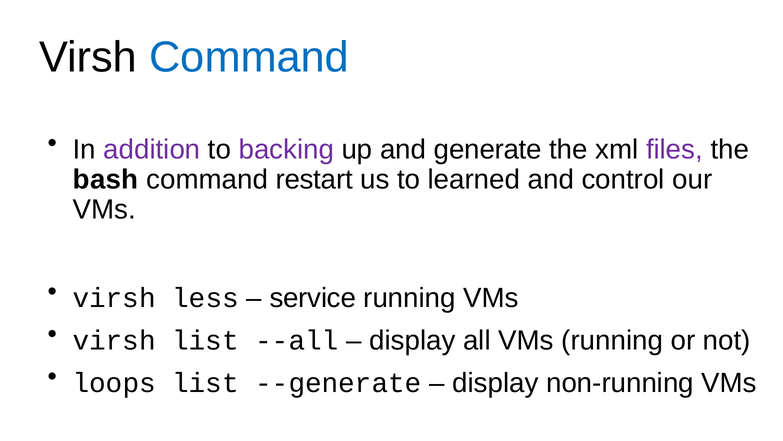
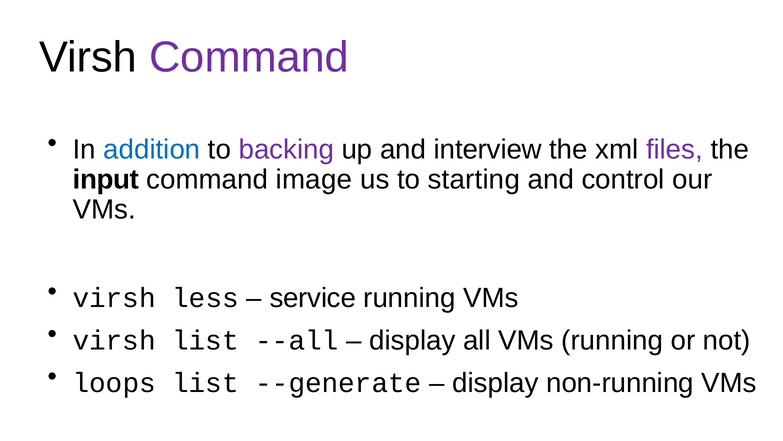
Command at (249, 57) colour: blue -> purple
addition colour: purple -> blue
generate: generate -> interview
bash: bash -> input
restart: restart -> image
learned: learned -> starting
